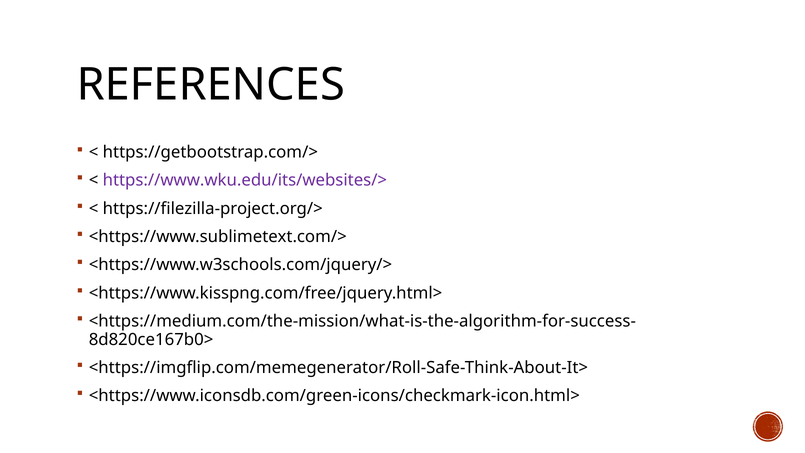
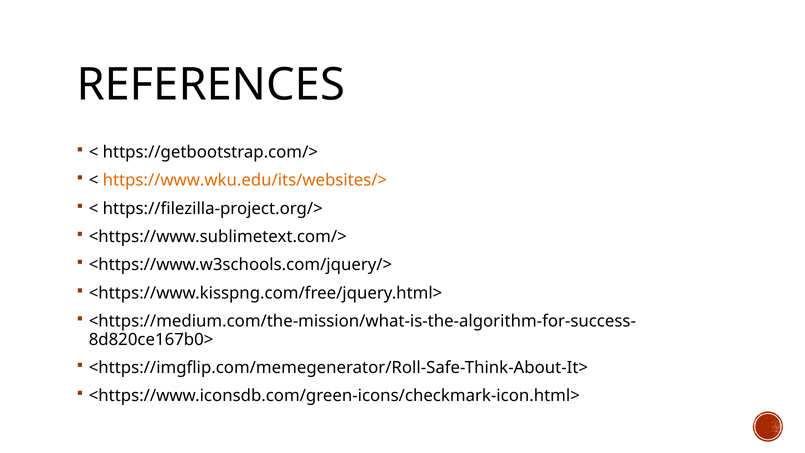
https://www.wku.edu/its/websites/> colour: purple -> orange
